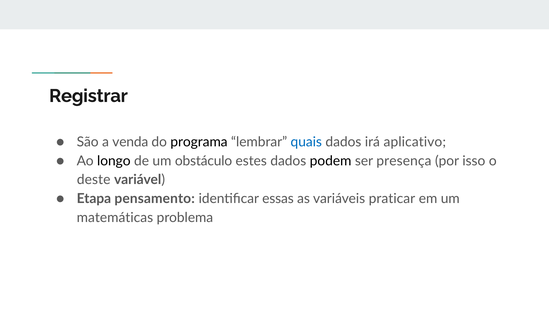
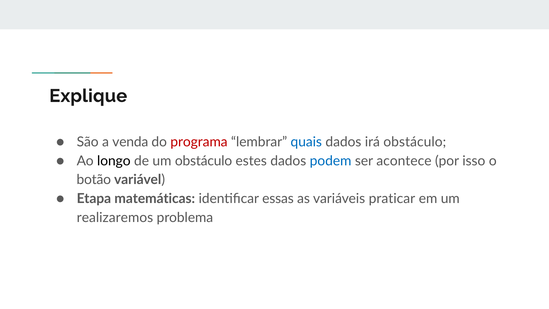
Registrar: Registrar -> Explique
programa colour: black -> red
irá aplicativo: aplicativo -> obstáculo
podem colour: black -> blue
presença: presença -> acontece
deste: deste -> botão
pensamento: pensamento -> matemáticas
matemáticas: matemáticas -> realizaremos
